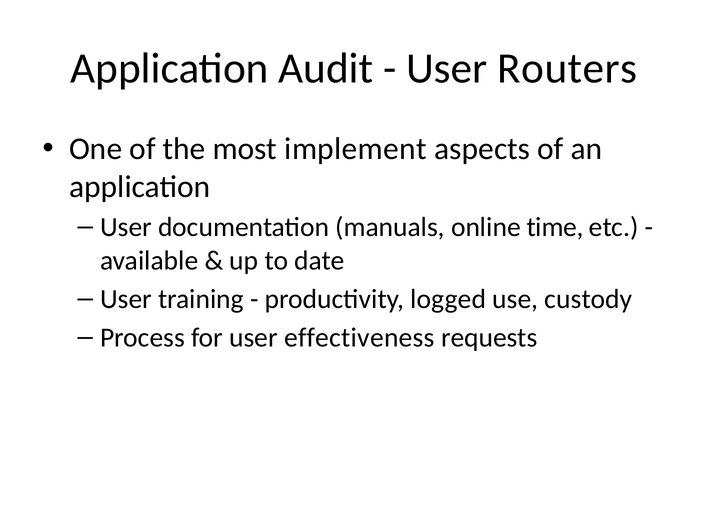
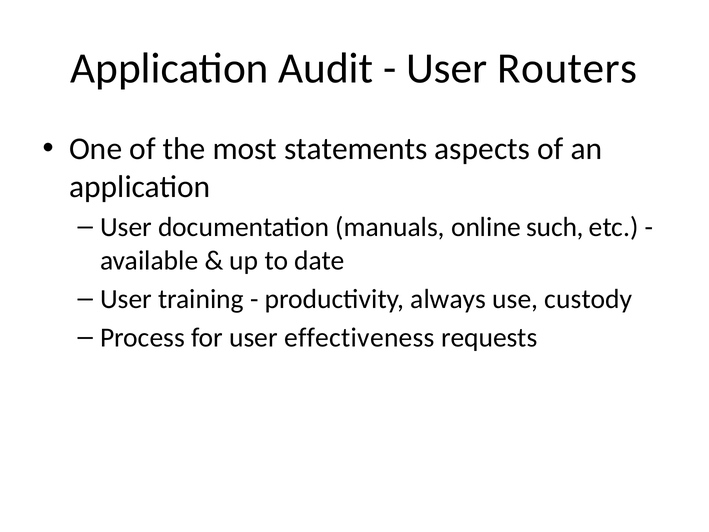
implement: implement -> statements
time: time -> such
logged: logged -> always
